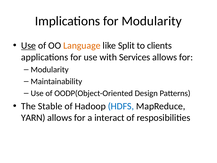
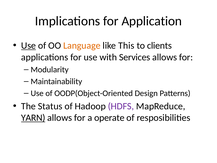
for Modularity: Modularity -> Application
Split: Split -> This
Stable: Stable -> Status
HDFS colour: blue -> purple
YARN underline: none -> present
interact: interact -> operate
